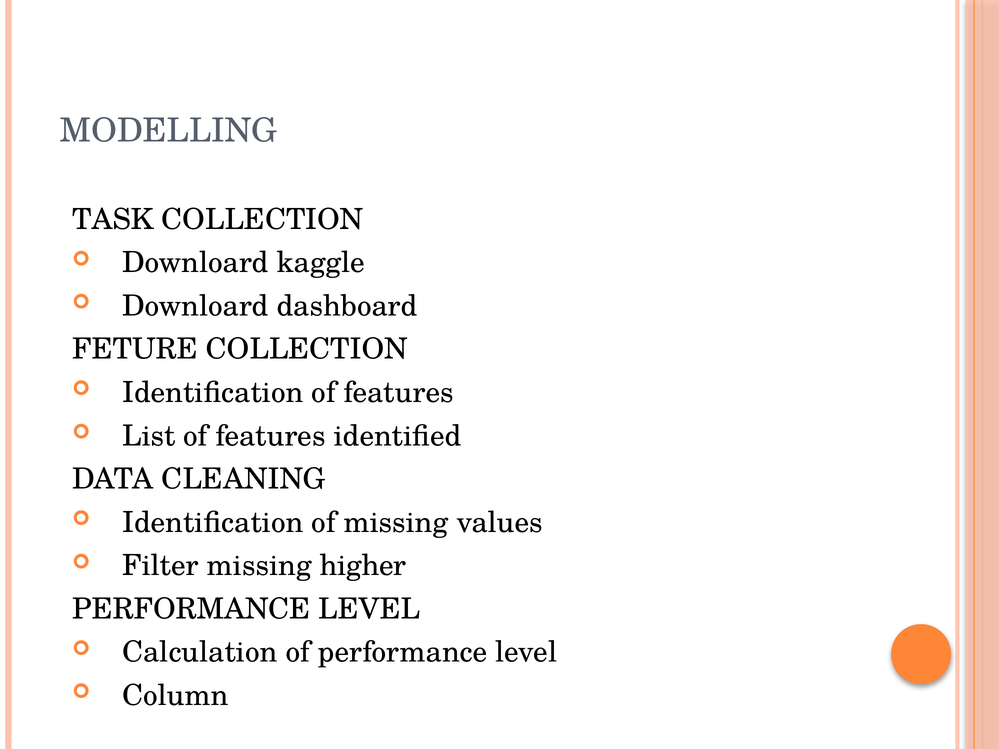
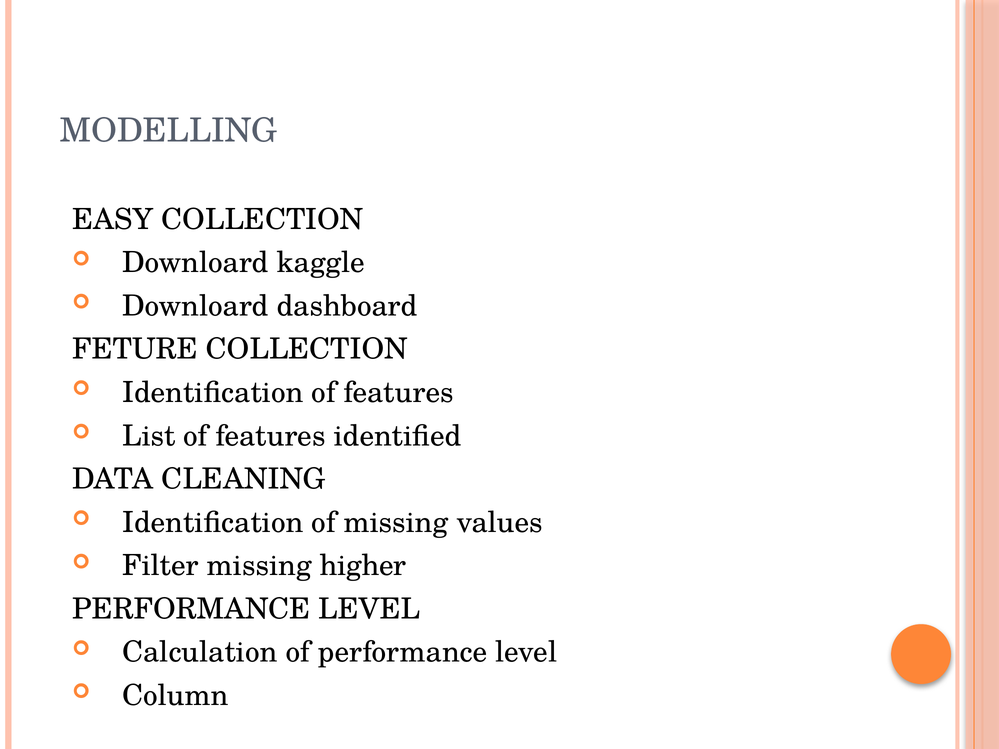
TASK: TASK -> EASY
